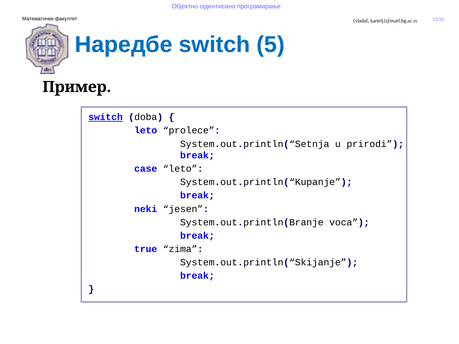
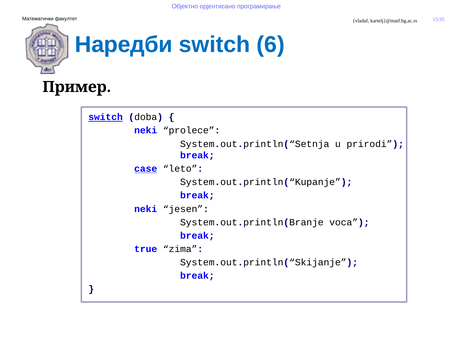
Наредбе: Наредбе -> Наредби
5: 5 -> 6
leto at (146, 131): leto -> neki
case underline: none -> present
